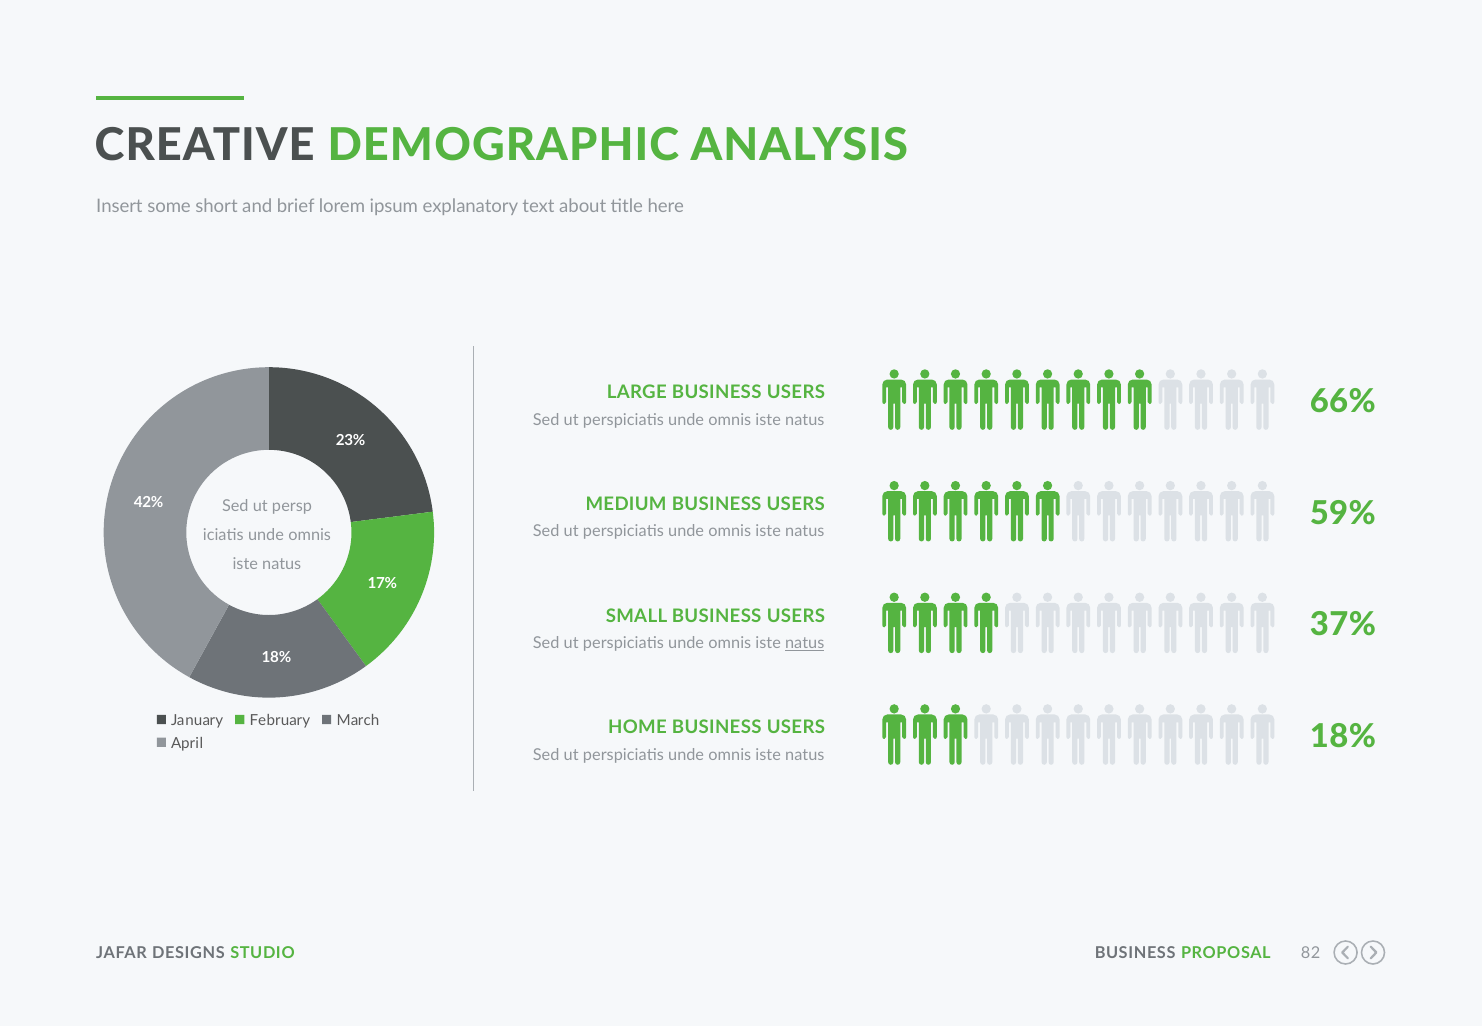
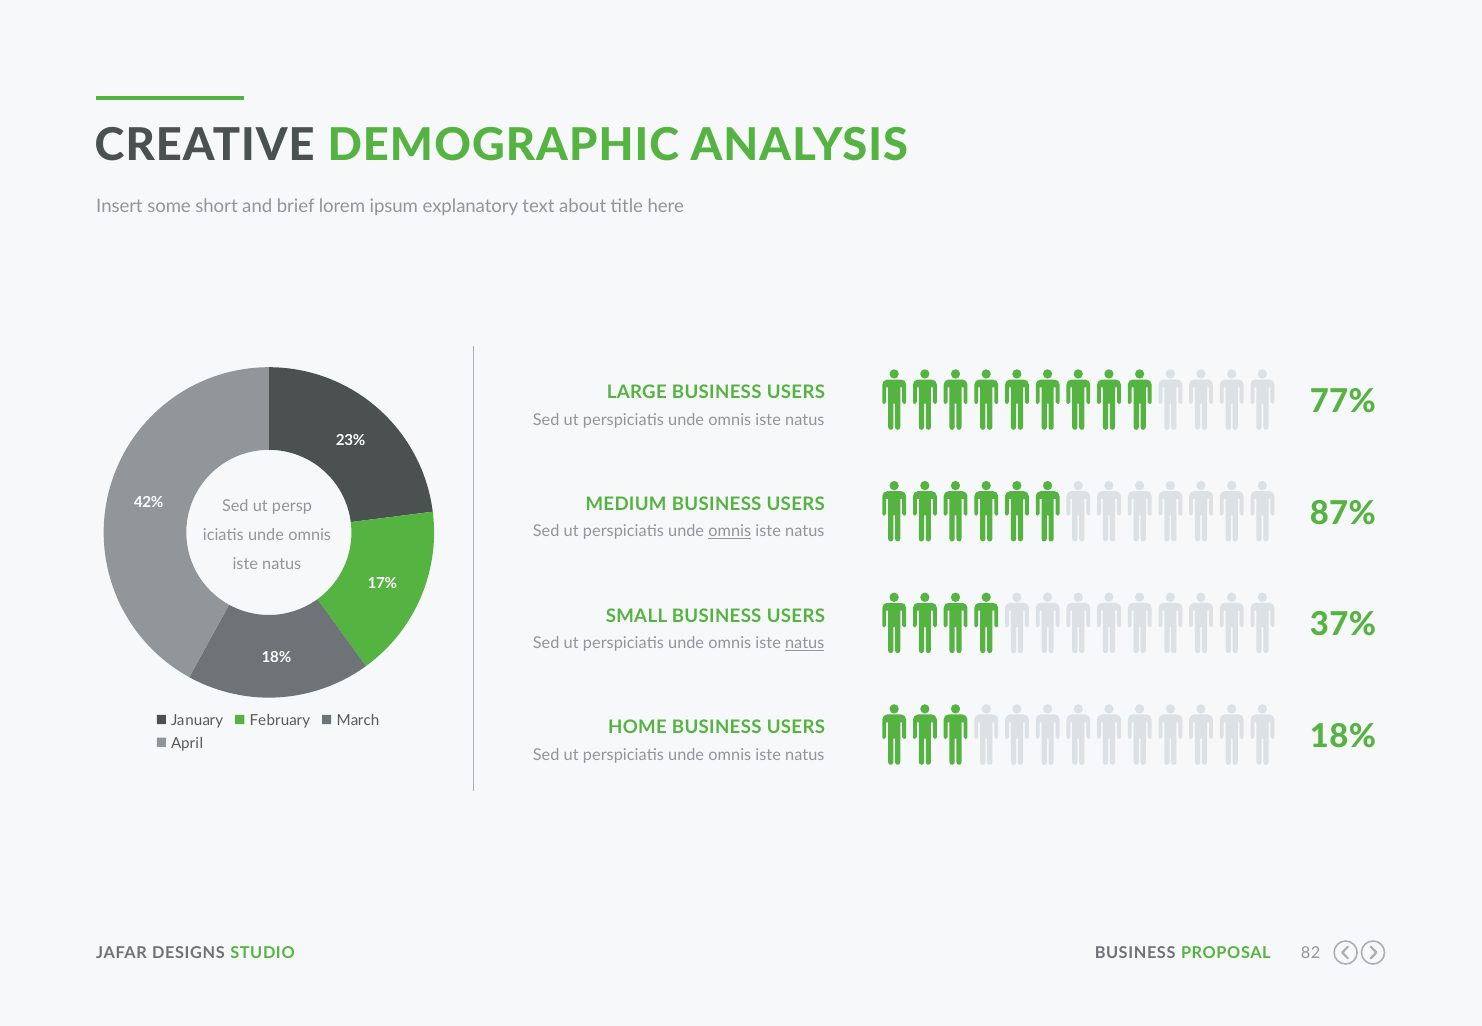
66%: 66% -> 77%
59%: 59% -> 87%
omnis at (730, 532) underline: none -> present
